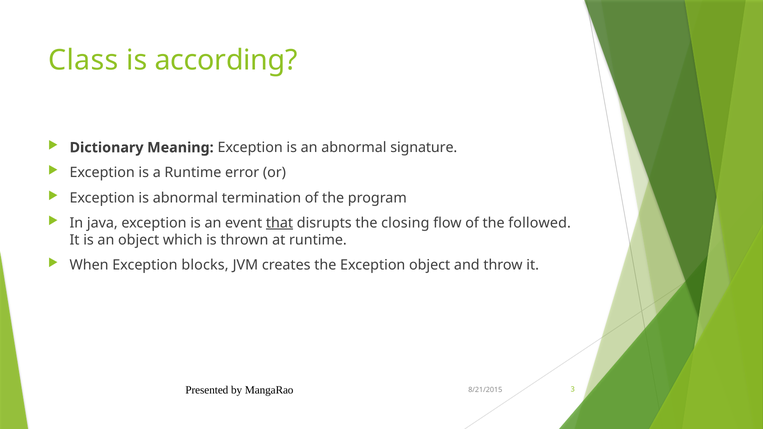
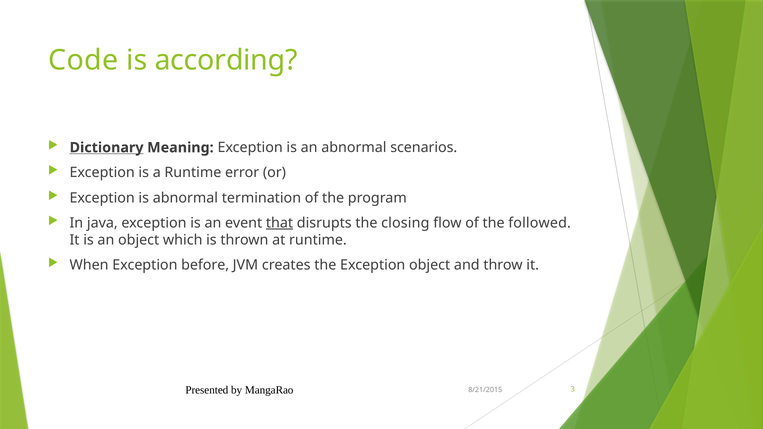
Class: Class -> Code
Dictionary underline: none -> present
signature: signature -> scenarios
blocks: blocks -> before
